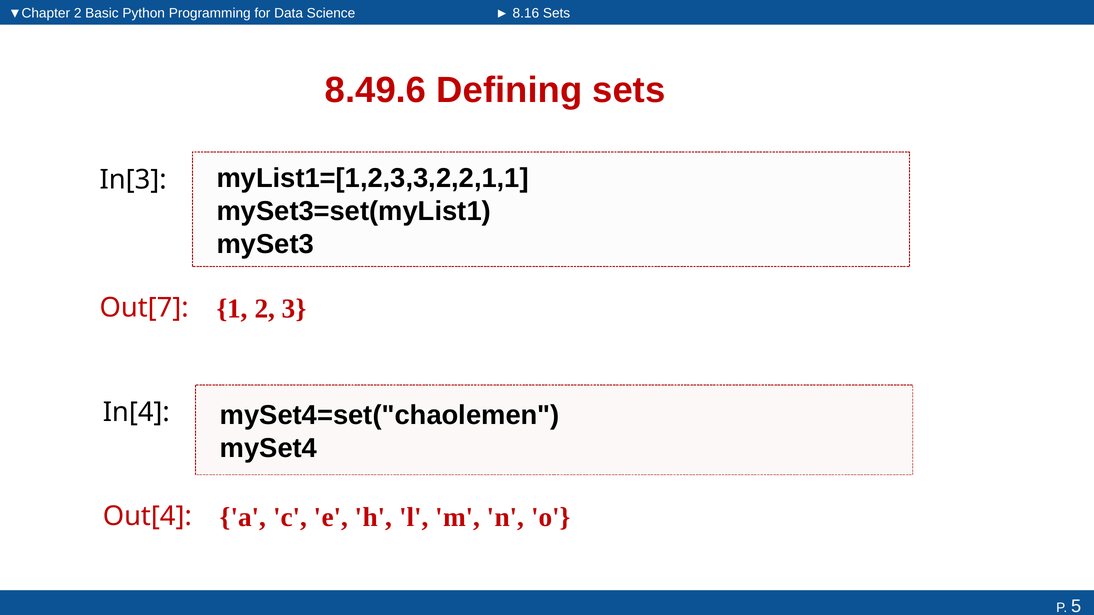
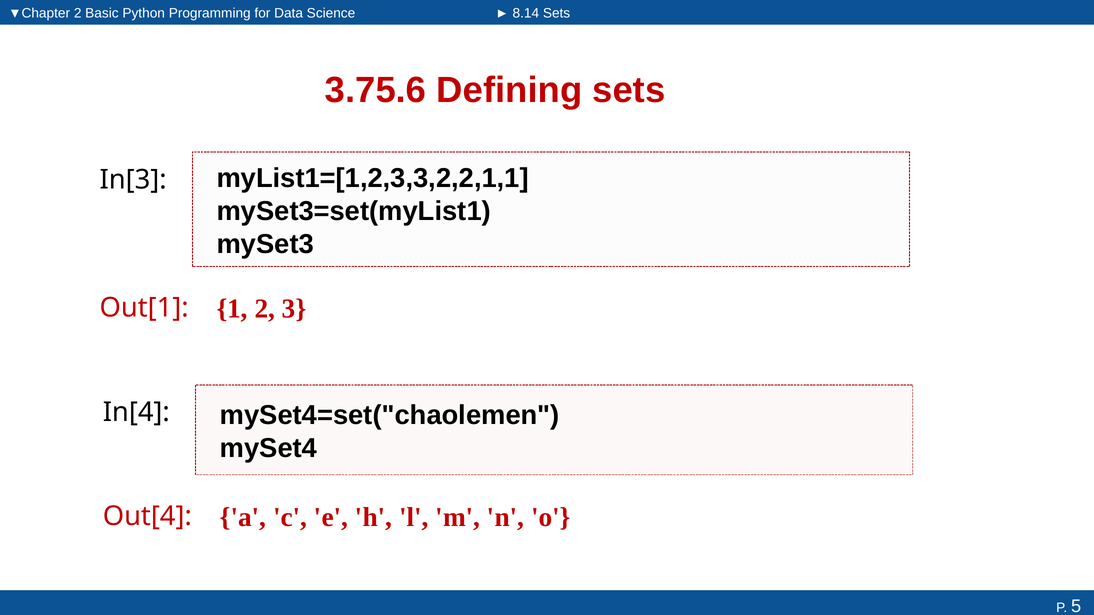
8.16: 8.16 -> 8.14
8.49.6: 8.49.6 -> 3.75.6
Out[7: Out[7 -> Out[1
